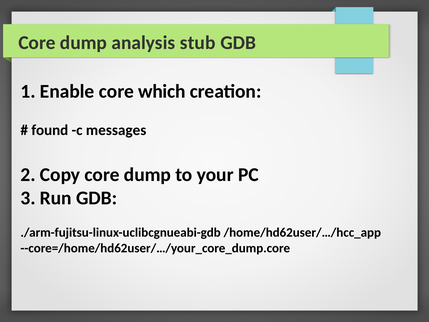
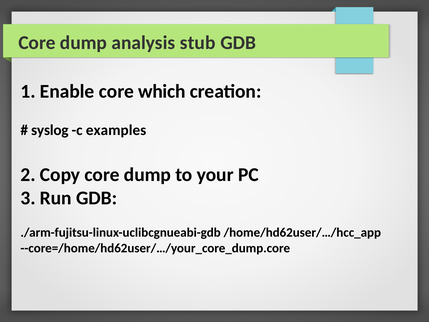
found: found -> syslog
messages: messages -> examples
